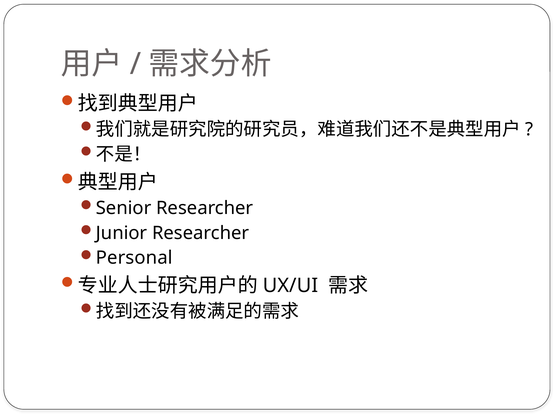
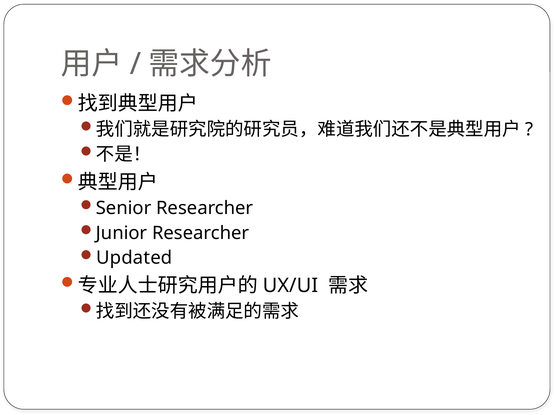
Personal: Personal -> Updated
